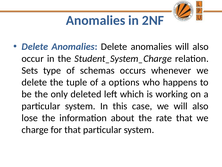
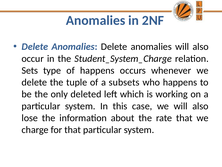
of schemas: schemas -> happens
options: options -> subsets
